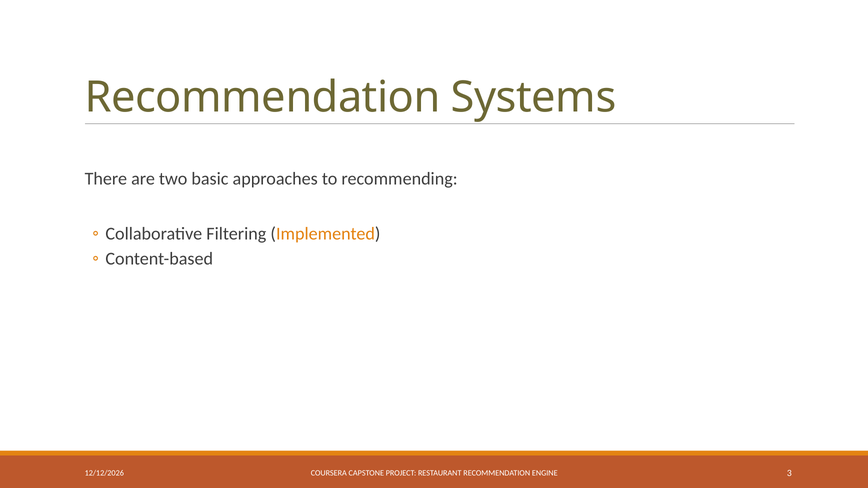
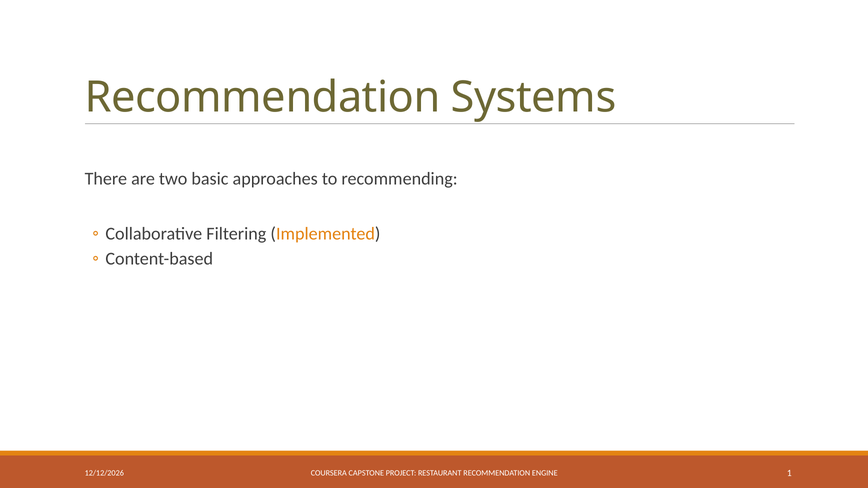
3: 3 -> 1
